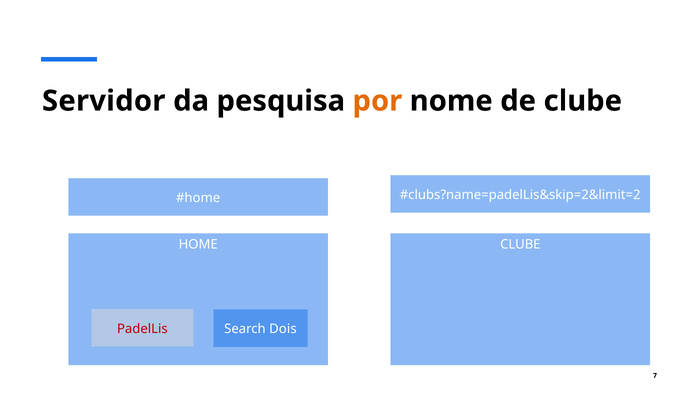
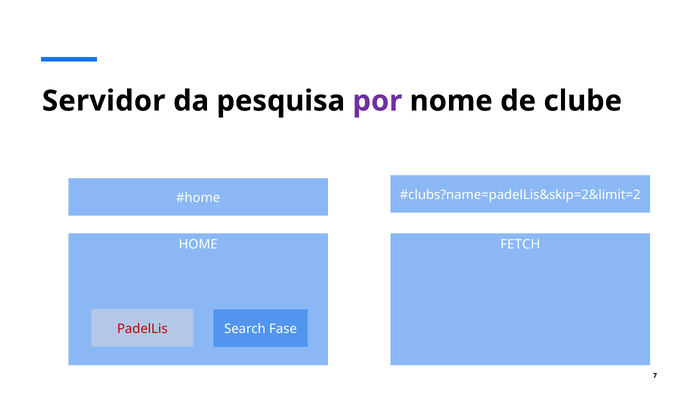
por colour: orange -> purple
HOME CLUBE: CLUBE -> FETCH
Dois: Dois -> Fase
